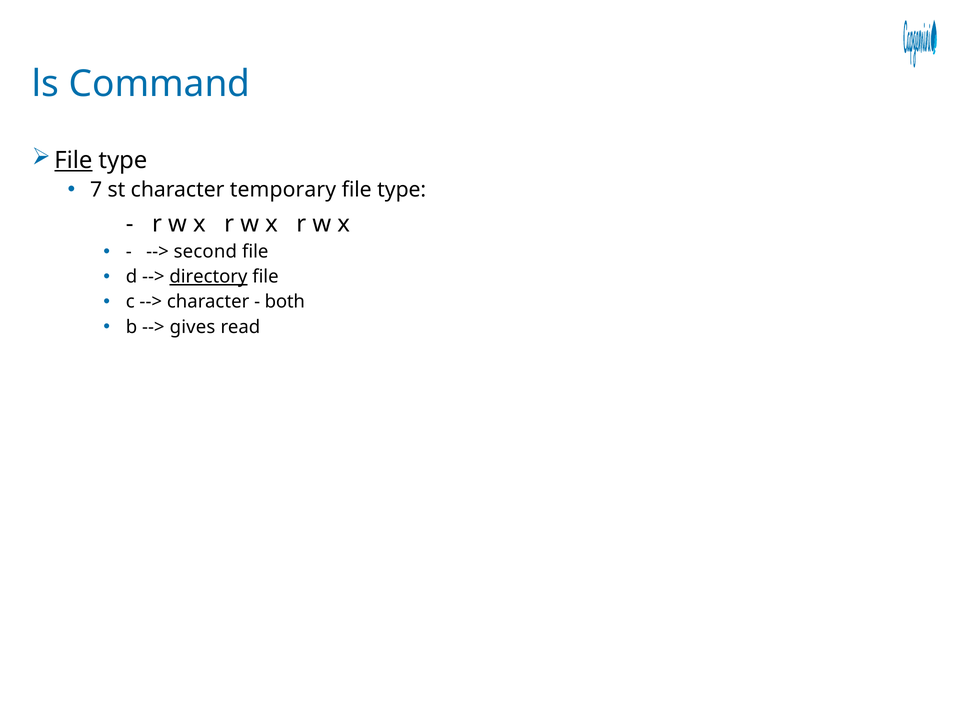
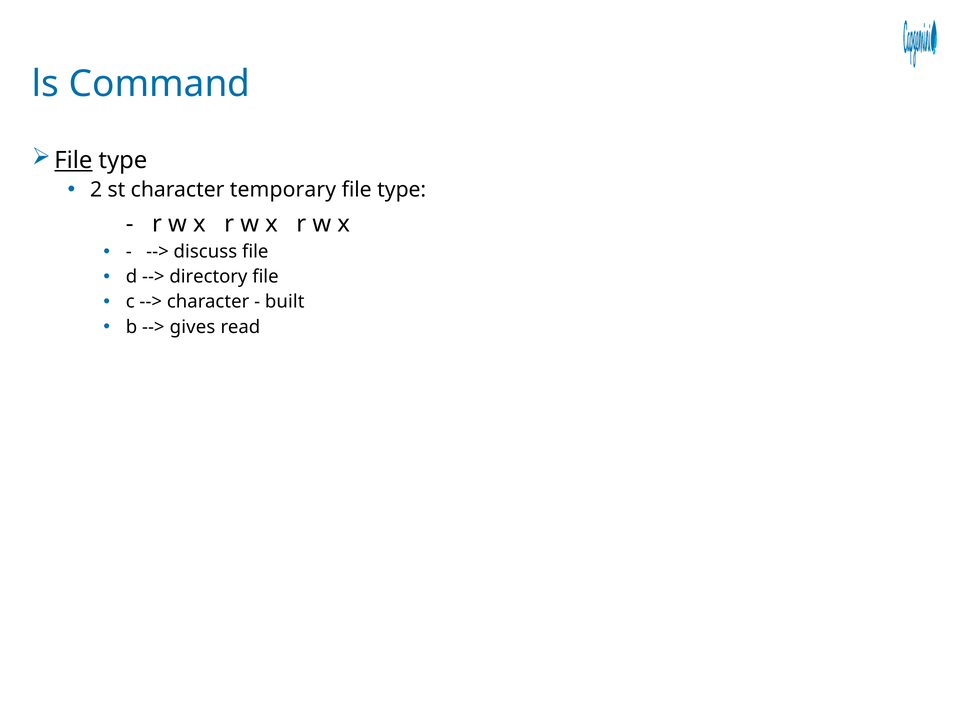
7: 7 -> 2
second: second -> discuss
directory underline: present -> none
both: both -> built
